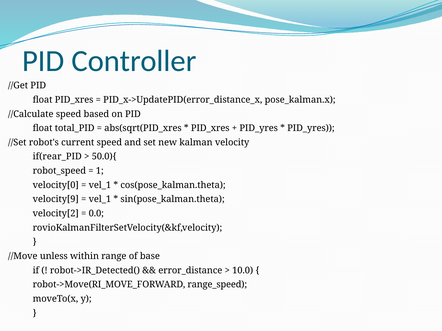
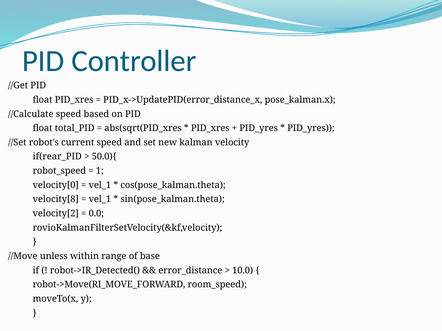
velocity[9: velocity[9 -> velocity[8
range_speed: range_speed -> room_speed
